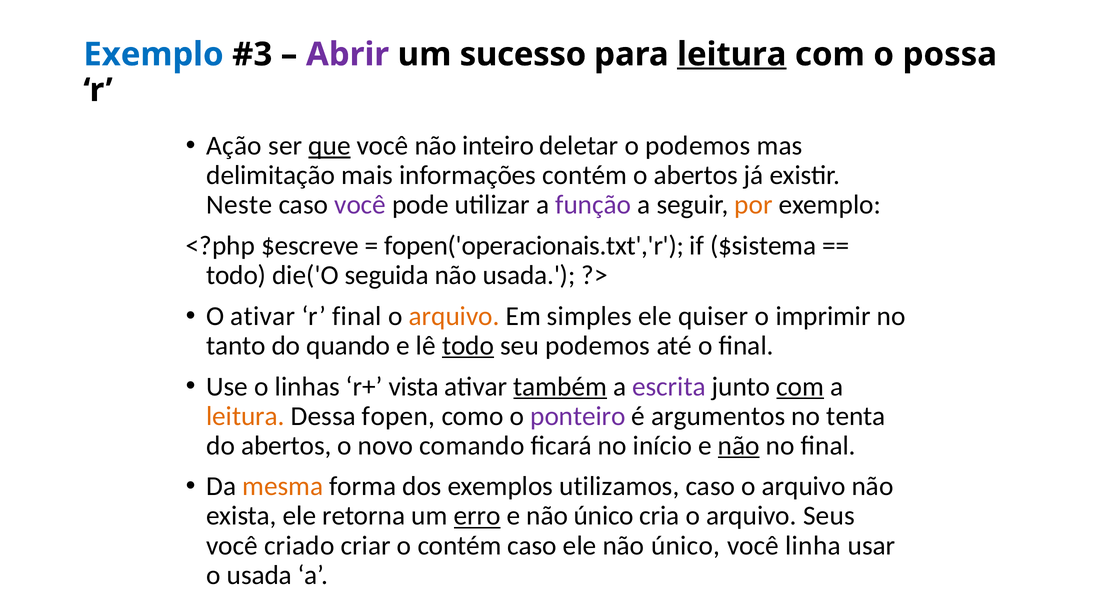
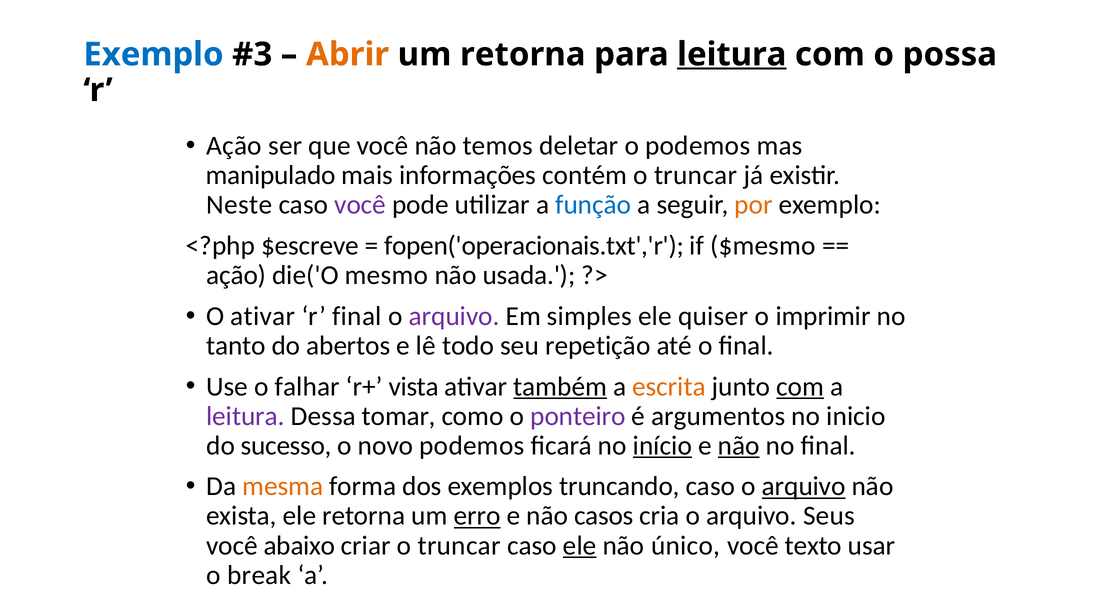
Abrir colour: purple -> orange
um sucesso: sucesso -> retorna
que underline: present -> none
inteiro: inteiro -> temos
delimitação: delimitação -> manipulado
abertos at (696, 175): abertos -> truncar
função colour: purple -> blue
$sistema: $sistema -> $mesmo
todo at (236, 275): todo -> ação
seguida: seguida -> mesmo
arquivo at (454, 316) colour: orange -> purple
quando: quando -> abertos
todo at (468, 346) underline: present -> none
seu podemos: podemos -> repetição
linhas: linhas -> falhar
escrita colour: purple -> orange
leitura at (246, 416) colour: orange -> purple
fopen: fopen -> tomar
tenta: tenta -> inicio
do abertos: abertos -> sucesso
novo comando: comando -> podemos
início underline: none -> present
utilizamos: utilizamos -> truncando
arquivo at (804, 486) underline: none -> present
e não único: único -> casos
criado: criado -> abaixo
criar o contém: contém -> truncar
ele at (580, 545) underline: none -> present
linha: linha -> texto
o usada: usada -> break
